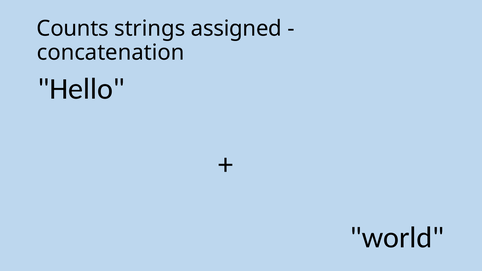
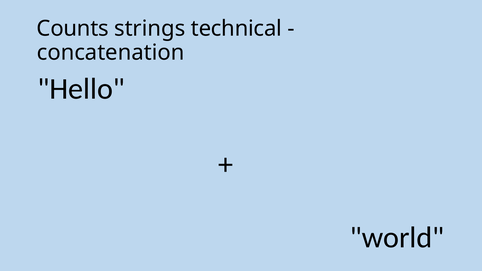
assigned: assigned -> technical
